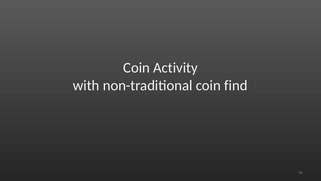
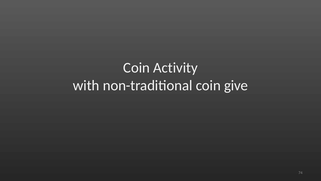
find: find -> give
